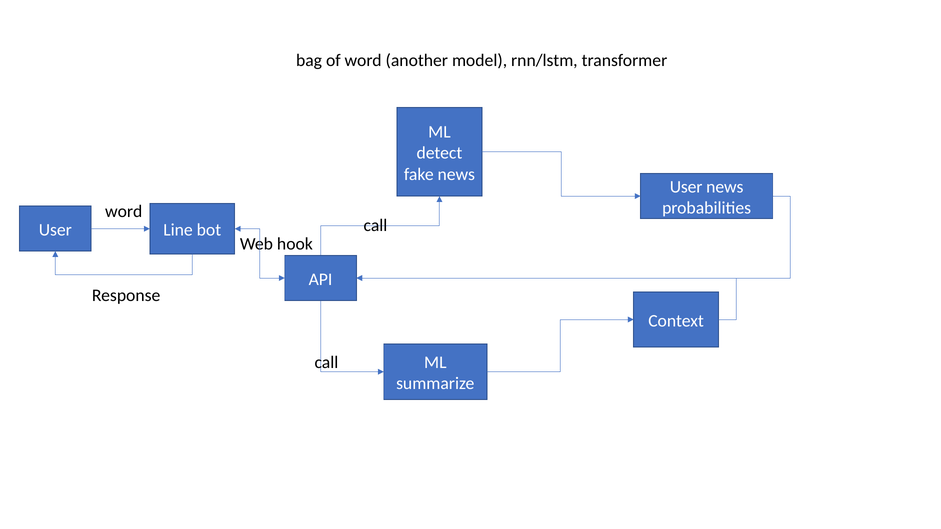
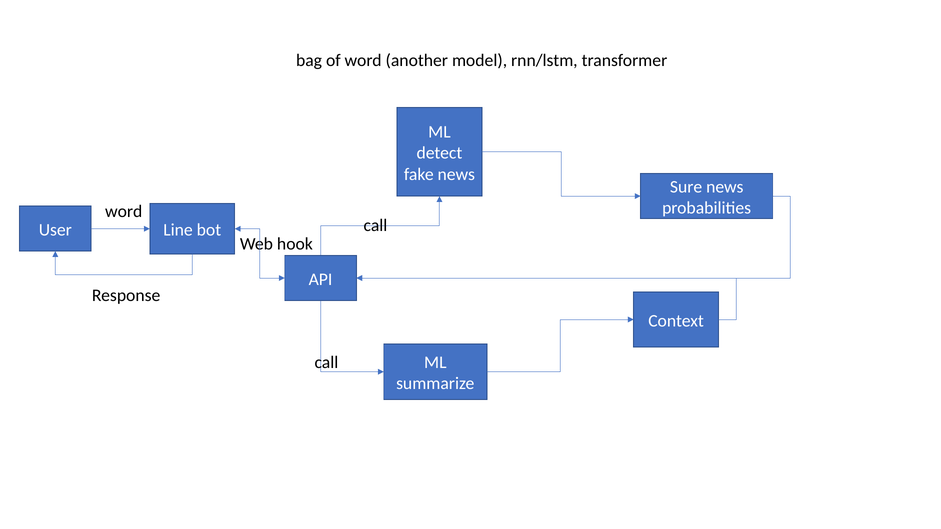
User at (686, 187): User -> Sure
